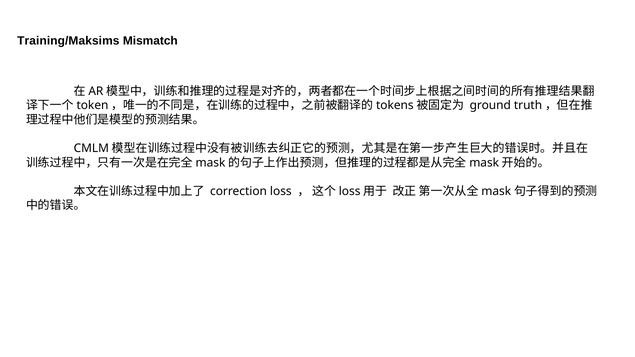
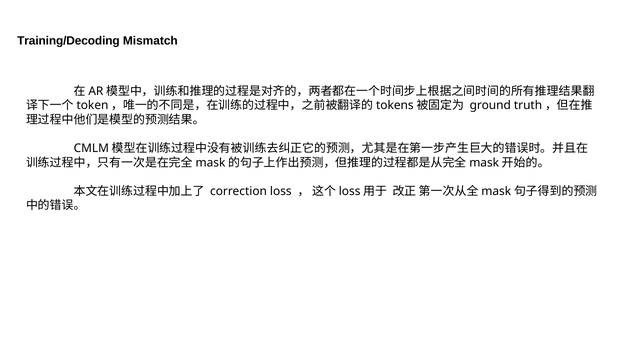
Training/Maksims: Training/Maksims -> Training/Decoding
